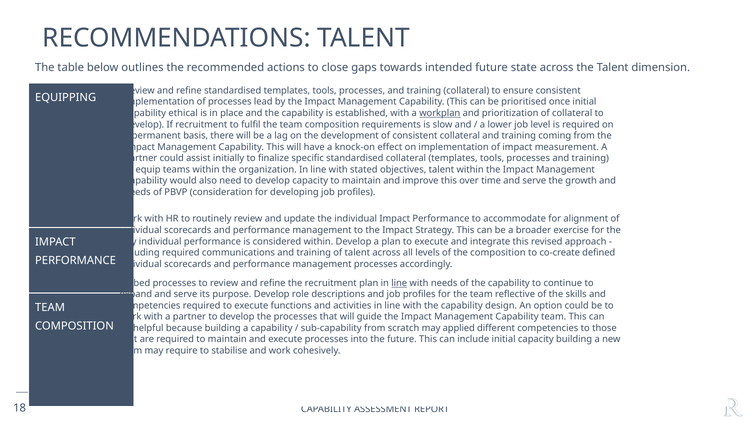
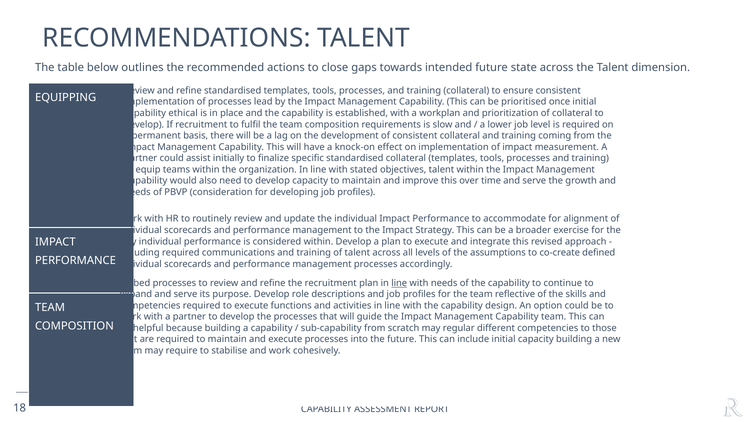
workplan underline: present -> none
the composition: composition -> assumptions
applied: applied -> regular
